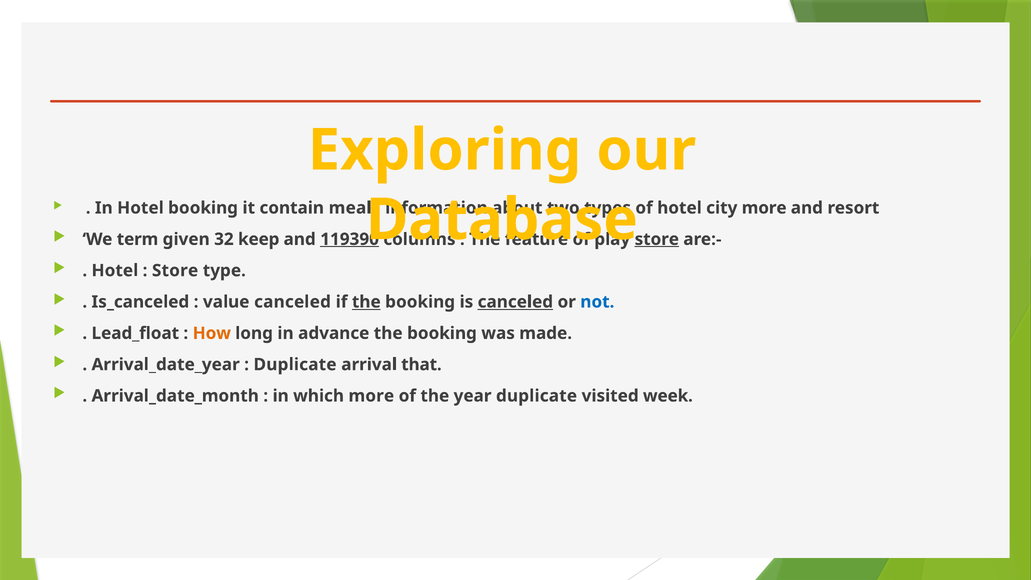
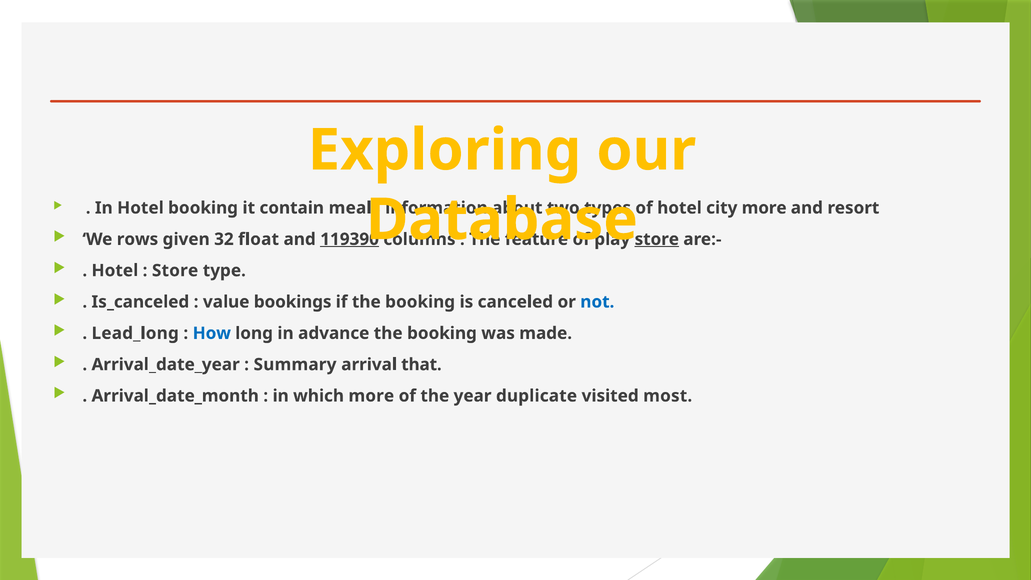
term: term -> rows
keep: keep -> float
value canceled: canceled -> bookings
the at (366, 302) underline: present -> none
canceled at (515, 302) underline: present -> none
Lead_float: Lead_float -> Lead_long
How colour: orange -> blue
Duplicate at (295, 365): Duplicate -> Summary
week: week -> most
